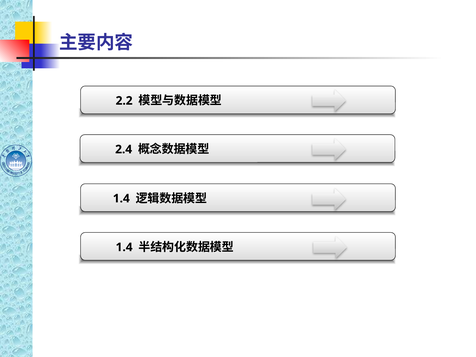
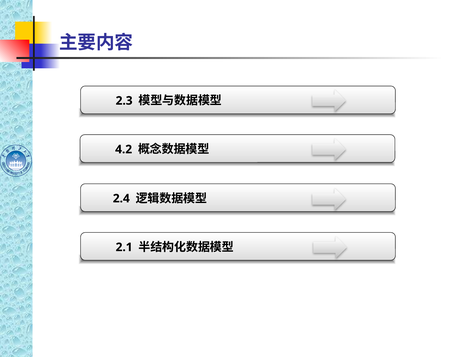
2.2: 2.2 -> 2.3
2.4: 2.4 -> 4.2
1.4 at (121, 198): 1.4 -> 2.4
1.4 at (124, 247): 1.4 -> 2.1
